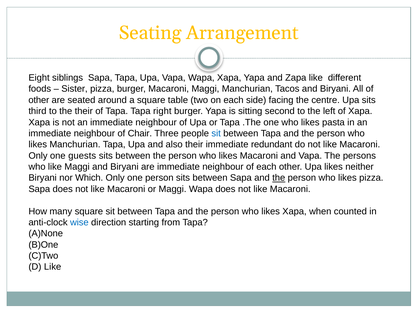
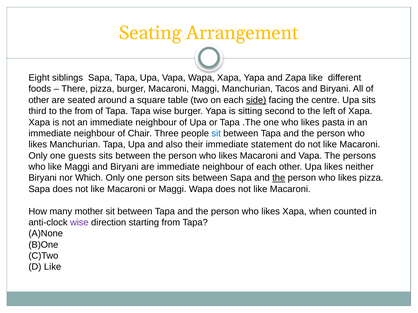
Sister: Sister -> There
side underline: none -> present
the their: their -> from
Tapa right: right -> wise
redundant: redundant -> statement
many square: square -> mother
wise at (79, 223) colour: blue -> purple
